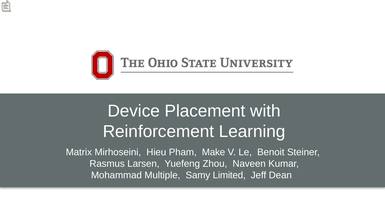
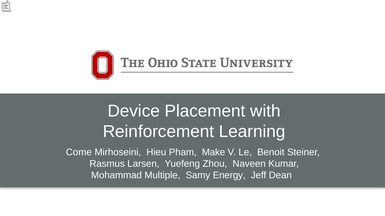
Matrix: Matrix -> Come
Limited: Limited -> Energy
